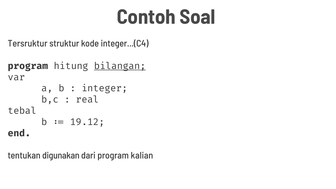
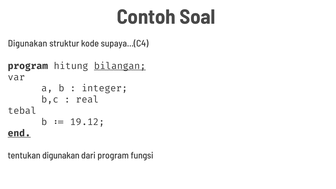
Tersruktur at (28, 44): Tersruktur -> Digunakan
integer...(C4: integer...(C4 -> supaya...(C4
end underline: none -> present
kalian: kalian -> fungsi
